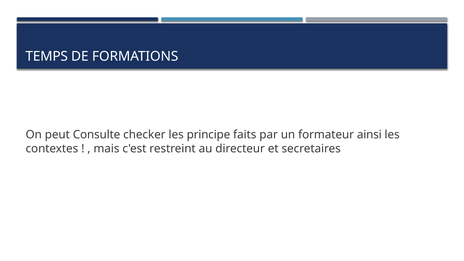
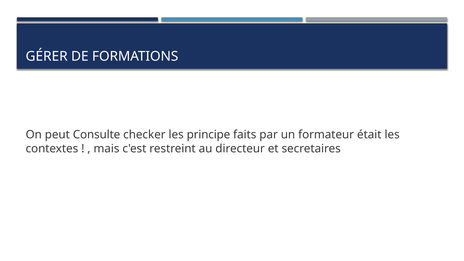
TEMPS: TEMPS -> GÉRER
ainsi: ainsi -> était
